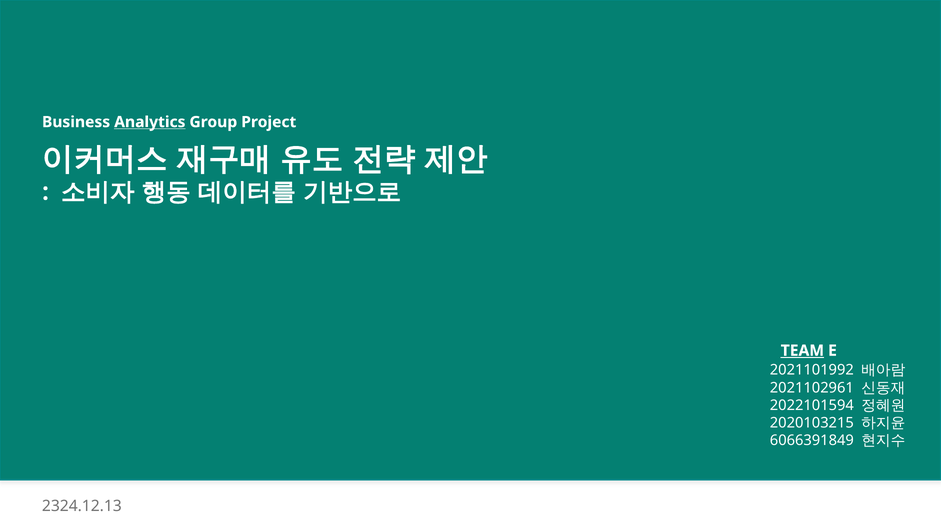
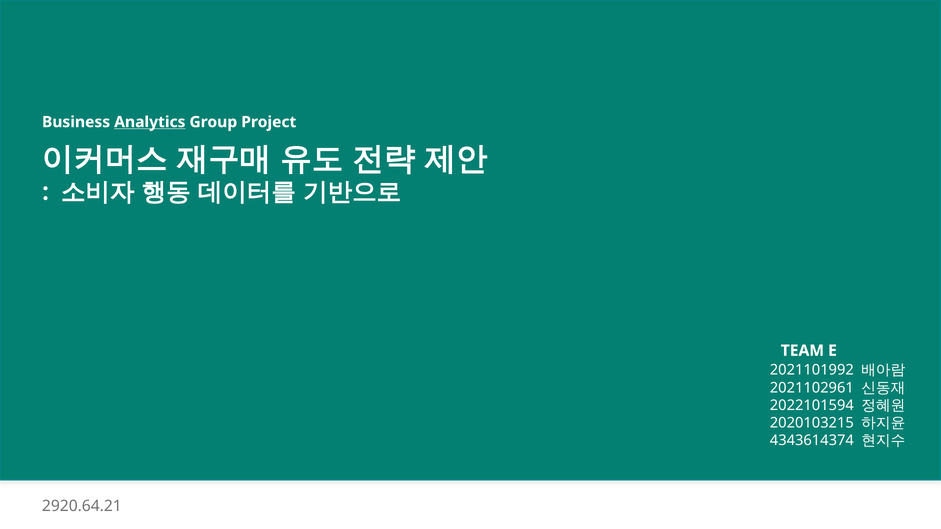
TEAM underline: present -> none
6066391849: 6066391849 -> 4343614374
2324.12.13: 2324.12.13 -> 2920.64.21
